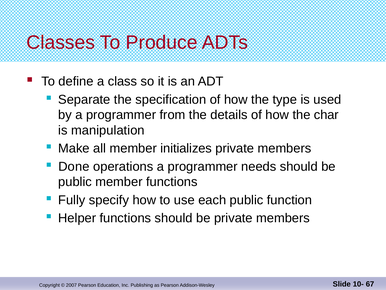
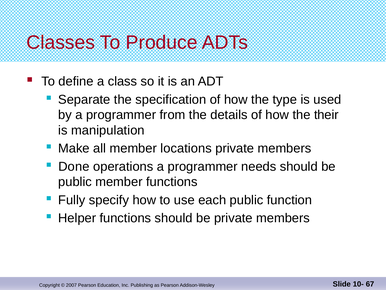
char: char -> their
initializes: initializes -> locations
